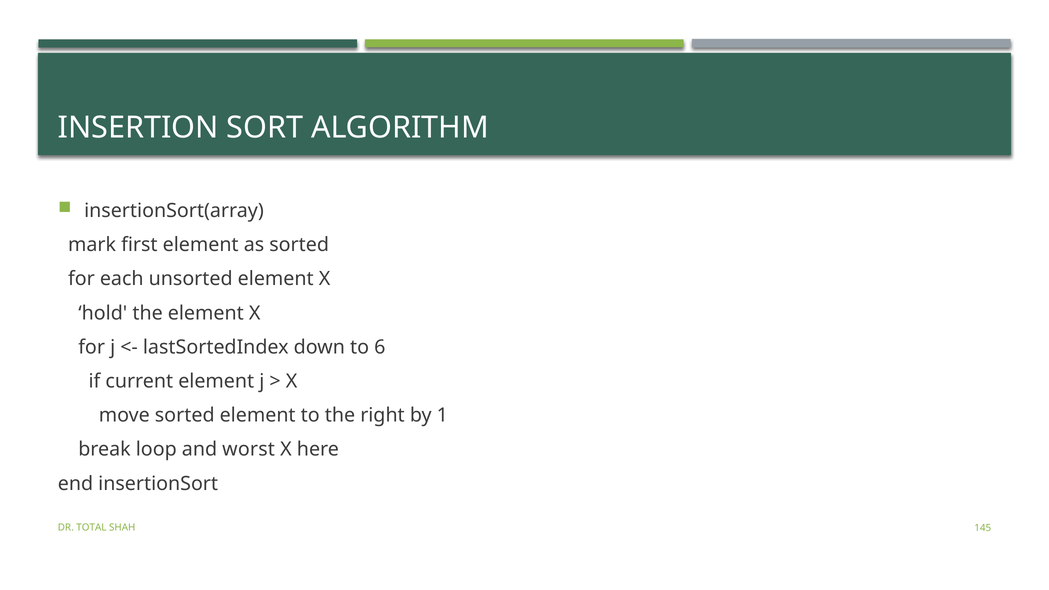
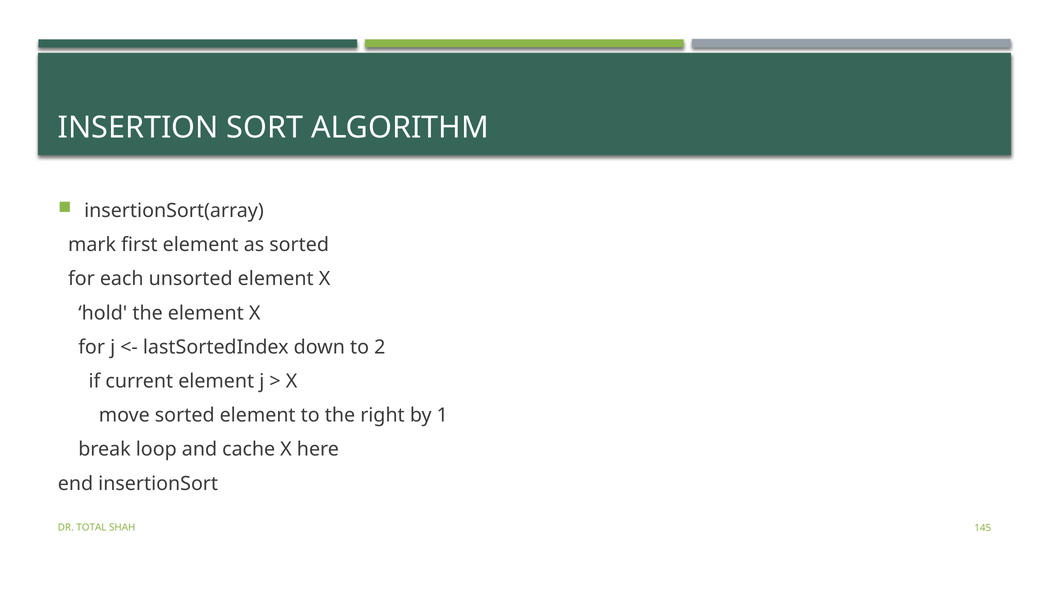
6: 6 -> 2
worst: worst -> cache
